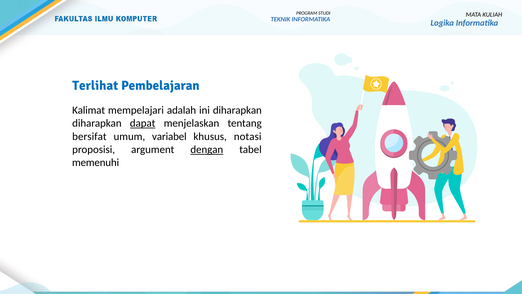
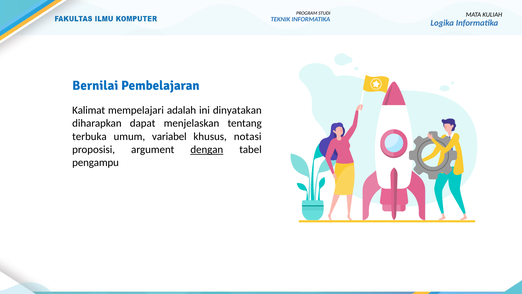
Terlihat: Terlihat -> Bernilai
ini diharapkan: diharapkan -> dinyatakan
dapat underline: present -> none
bersifat: bersifat -> terbuka
memenuhi: memenuhi -> pengampu
